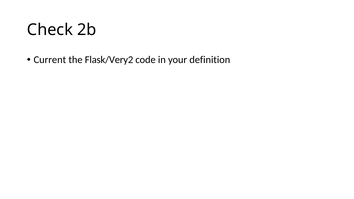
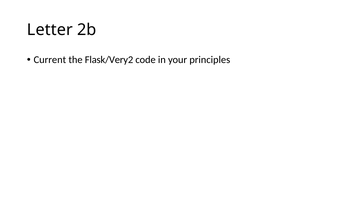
Check: Check -> Letter
definition: definition -> principles
